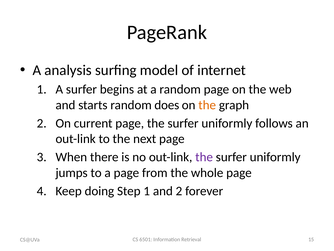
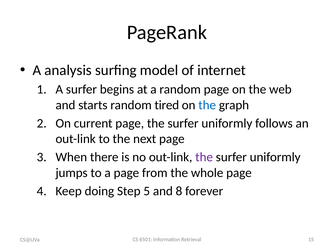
does: does -> tired
the at (207, 105) colour: orange -> blue
Step 1: 1 -> 5
and 2: 2 -> 8
